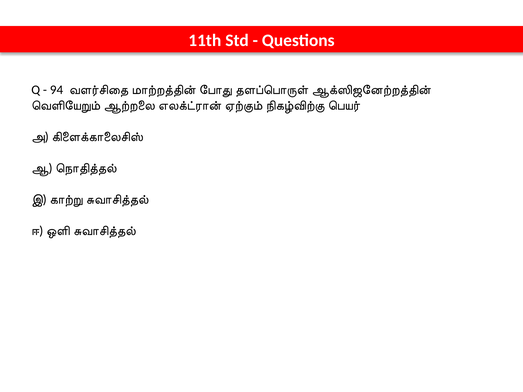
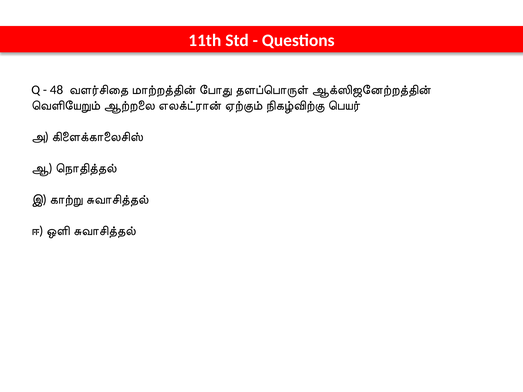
94: 94 -> 48
